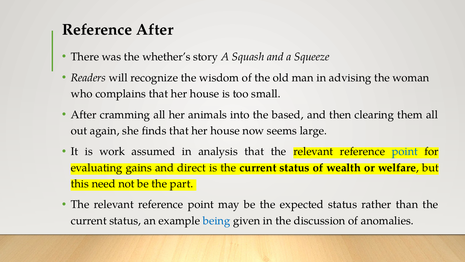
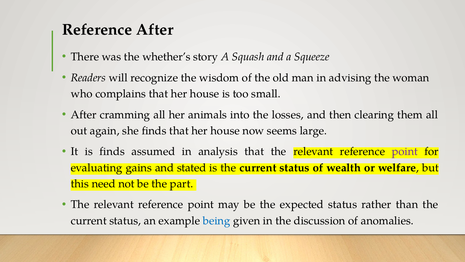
based: based -> losses
is work: work -> finds
point at (405, 151) colour: blue -> purple
direct: direct -> stated
